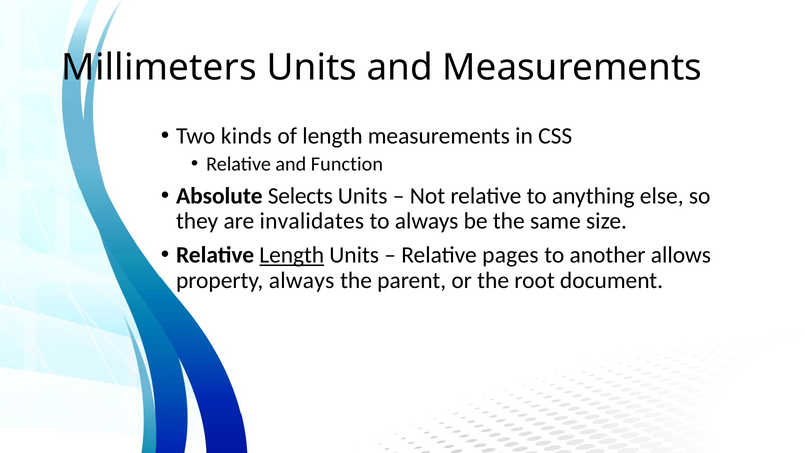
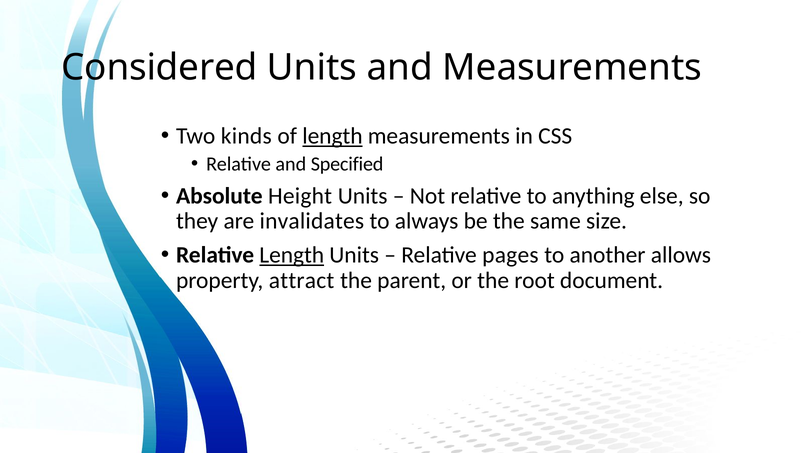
Millimeters: Millimeters -> Considered
length at (332, 136) underline: none -> present
Function: Function -> Specified
Selects: Selects -> Height
property always: always -> attract
